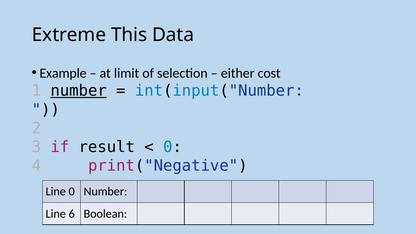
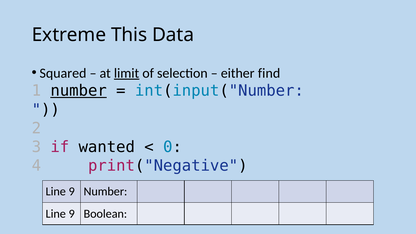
Example: Example -> Squared
limit underline: none -> present
cost: cost -> find
result: result -> wanted
0 at (72, 192): 0 -> 9
6 at (72, 214): 6 -> 9
